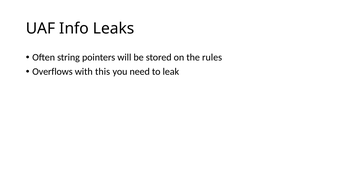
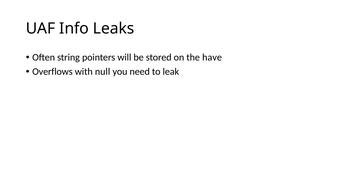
rules: rules -> have
this: this -> null
